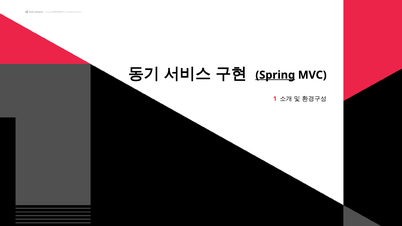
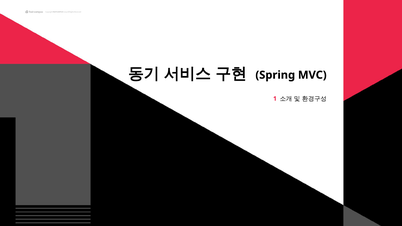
Spring underline: present -> none
